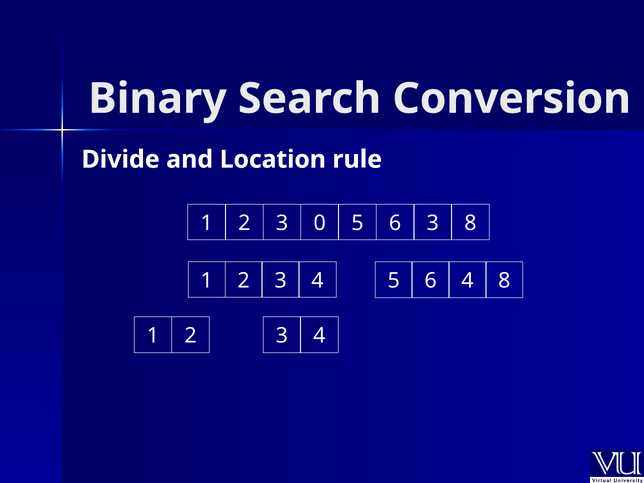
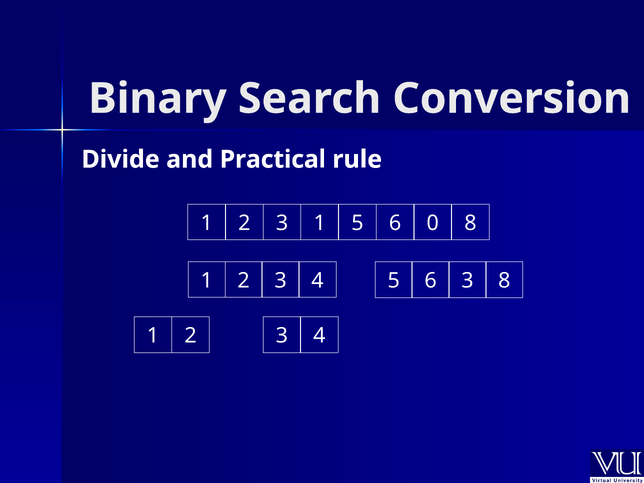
Location: Location -> Practical
3 0: 0 -> 1
6 3: 3 -> 0
6 4: 4 -> 3
